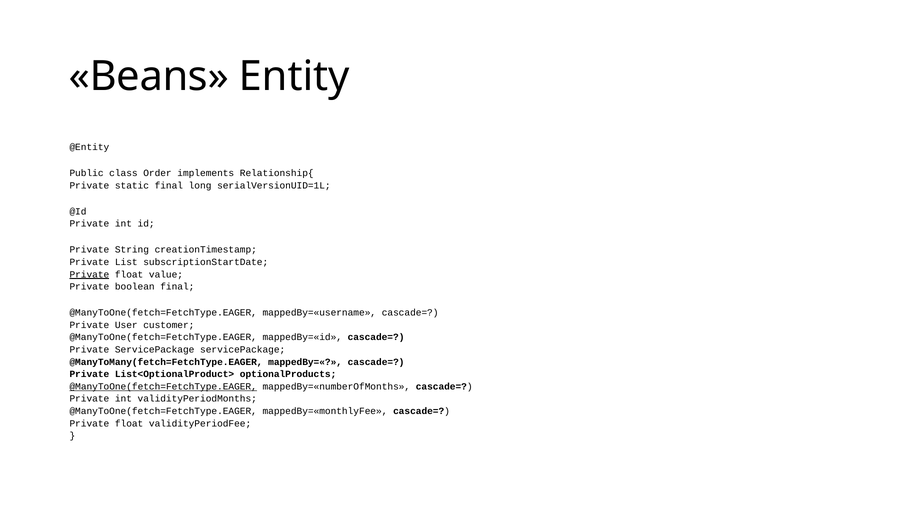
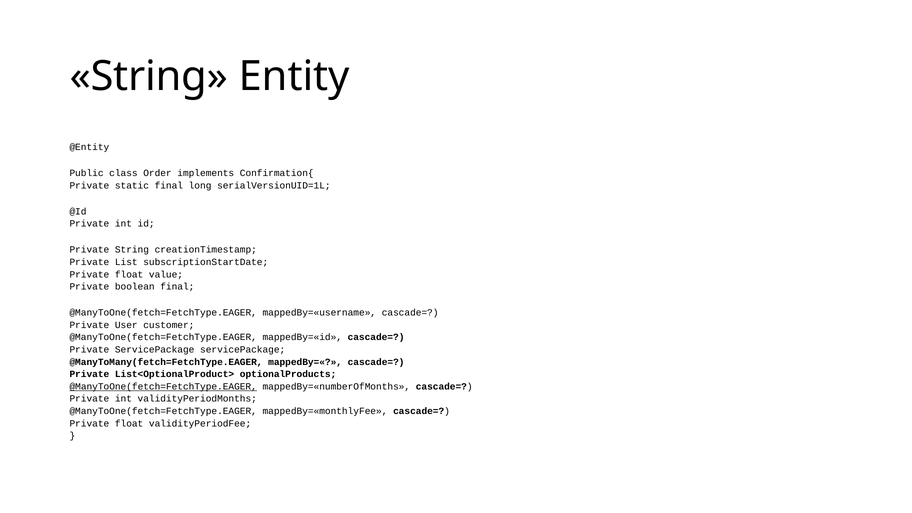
Beans at (149, 77): Beans -> String
Relationship{: Relationship{ -> Confirmation{
Private at (89, 274) underline: present -> none
